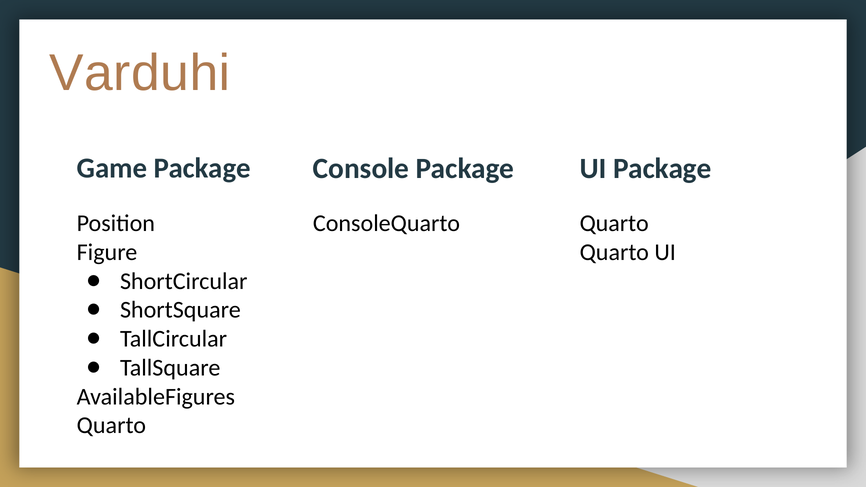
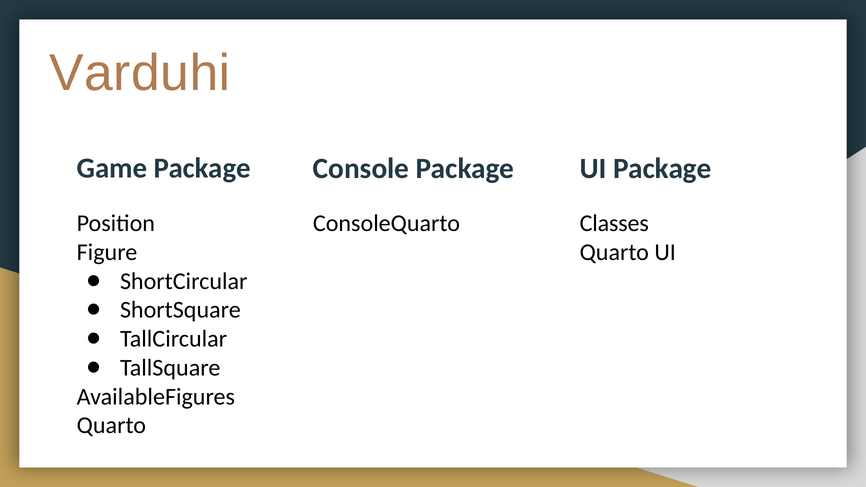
Quarto at (614, 223): Quarto -> Classes
